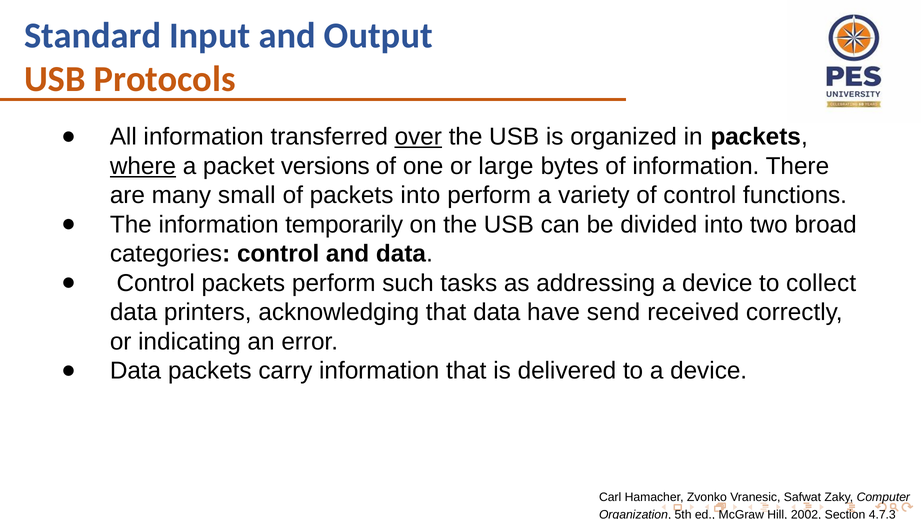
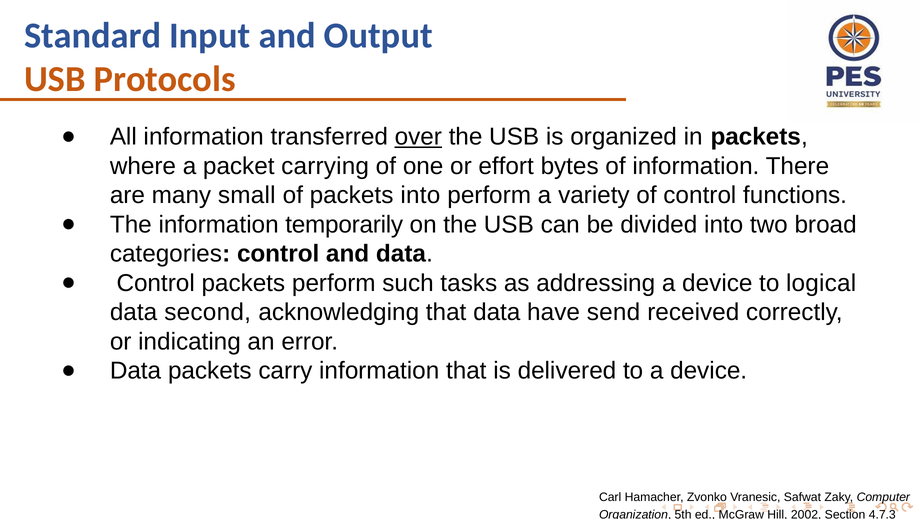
where underline: present -> none
versions: versions -> carrying
large: large -> effort
collect: collect -> logical
printers: printers -> second
